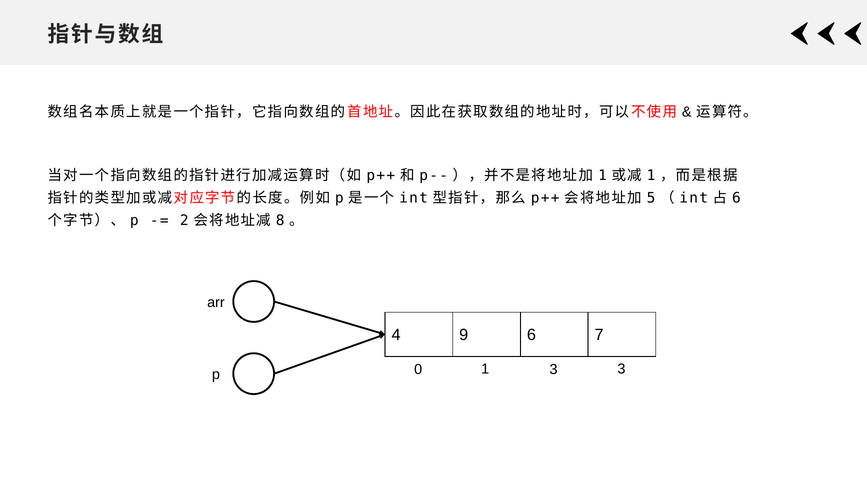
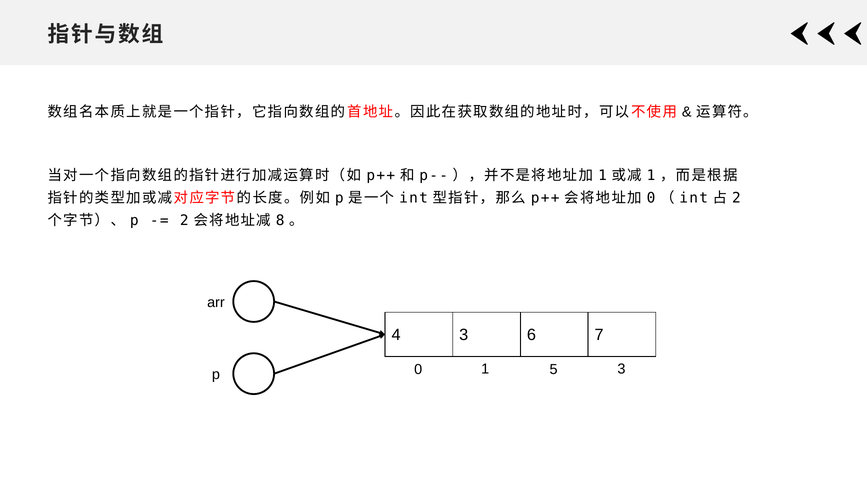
5 at (651, 198): 5 -> 0
6 at (736, 198): 6 -> 2
4 9: 9 -> 3
1 3: 3 -> 5
